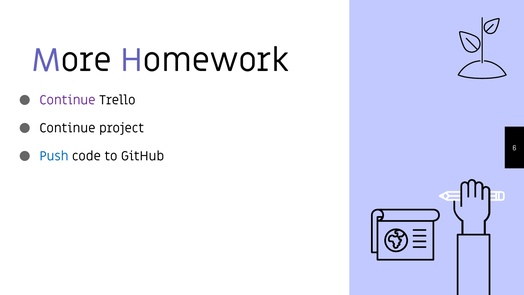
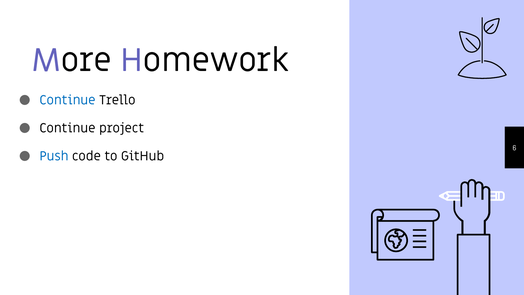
Continue at (67, 100) colour: purple -> blue
